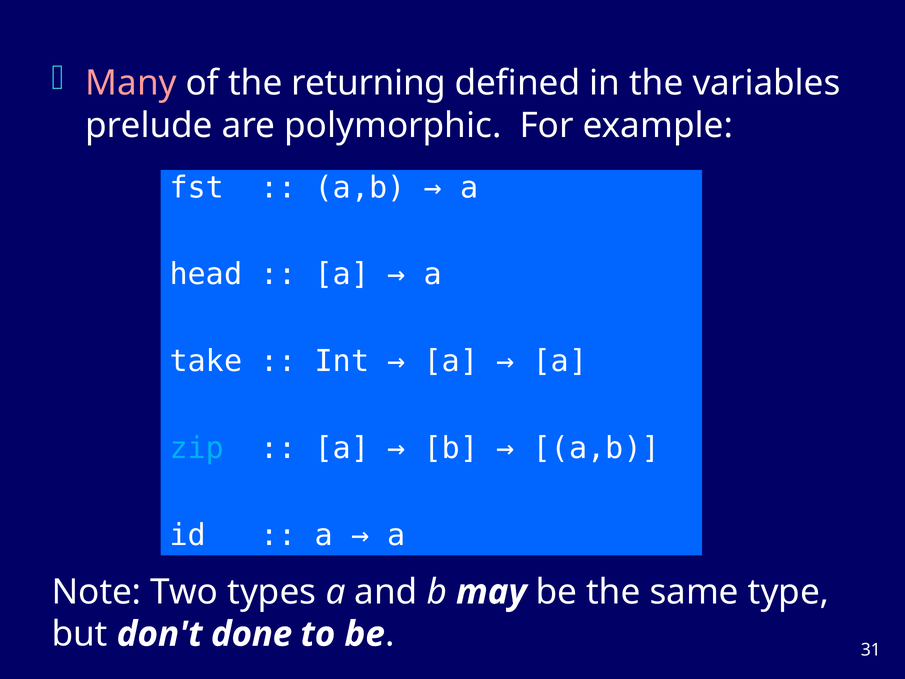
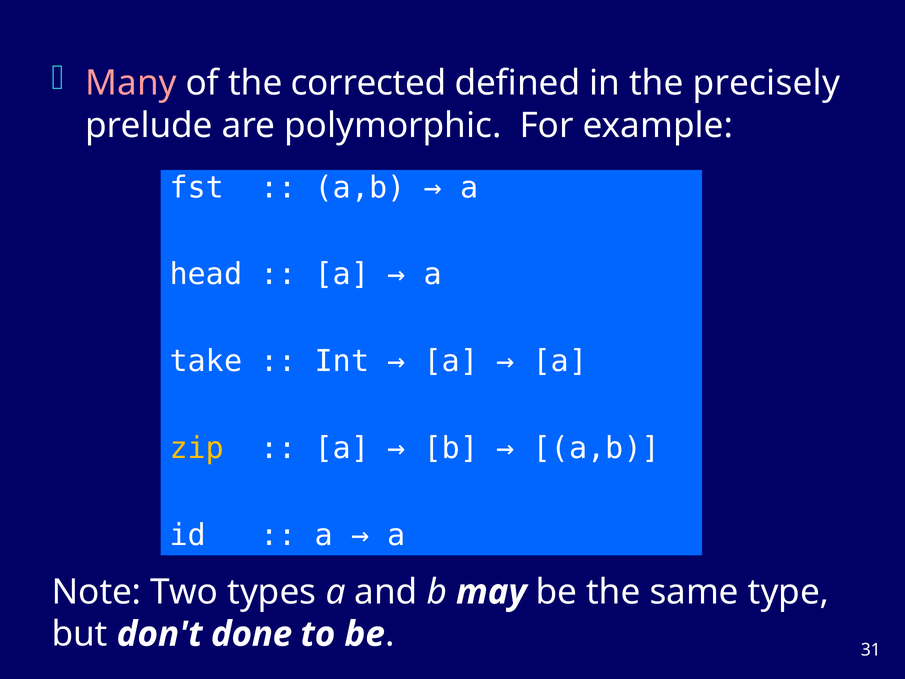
returning: returning -> corrected
variables: variables -> precisely
zip colour: light blue -> yellow
